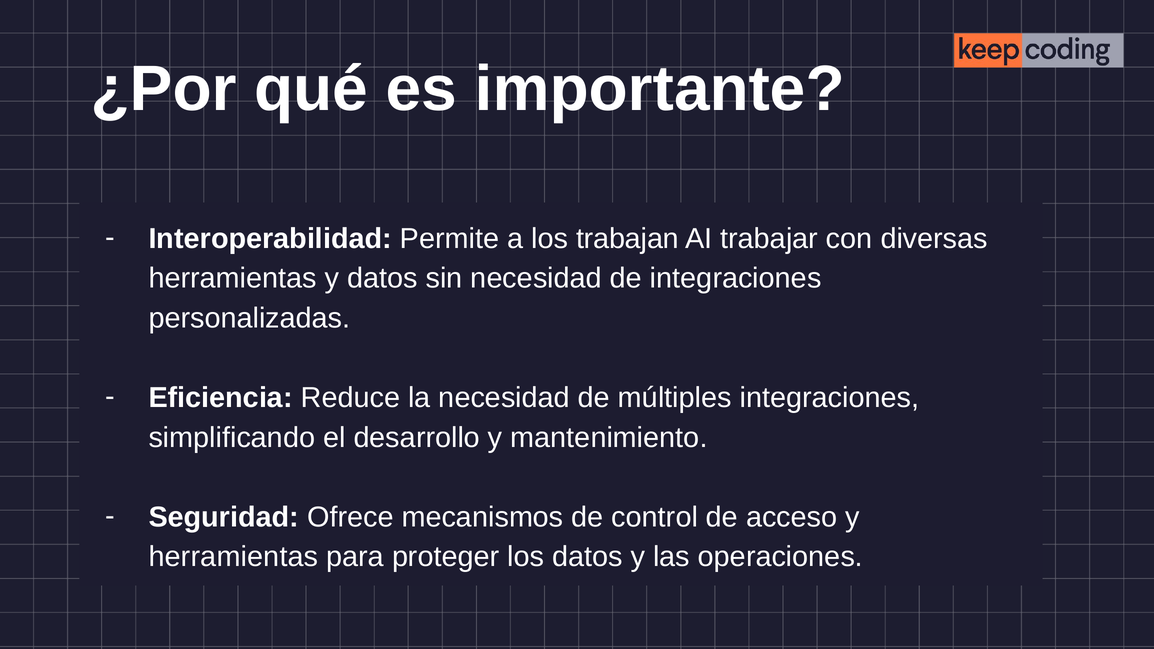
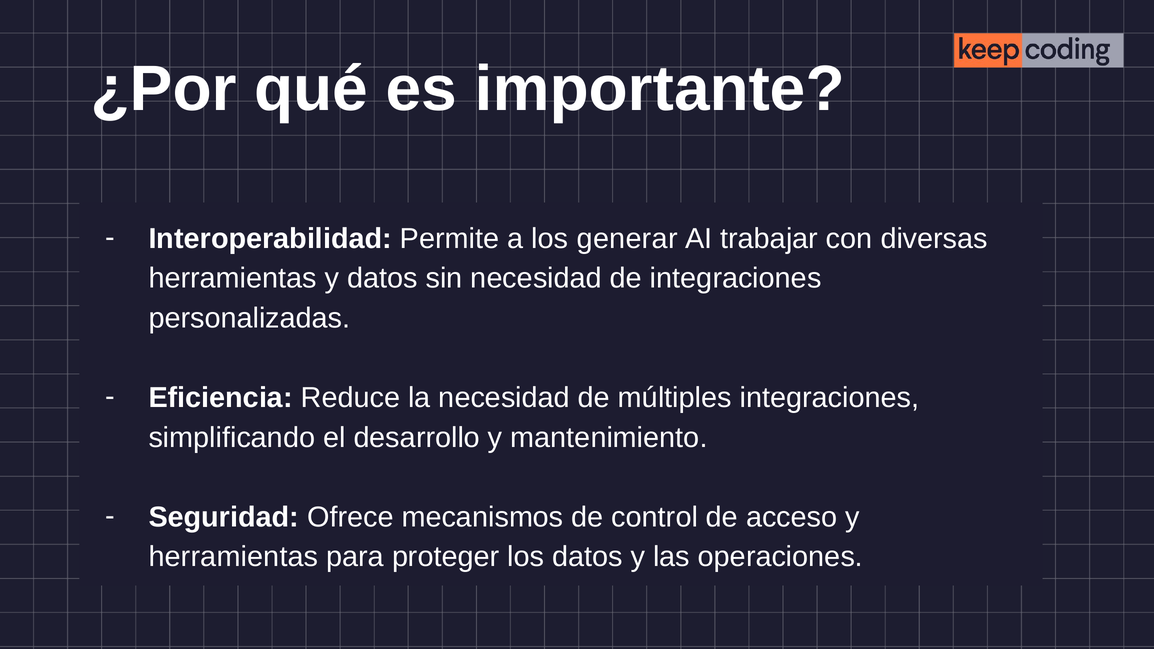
trabajan: trabajan -> generar
